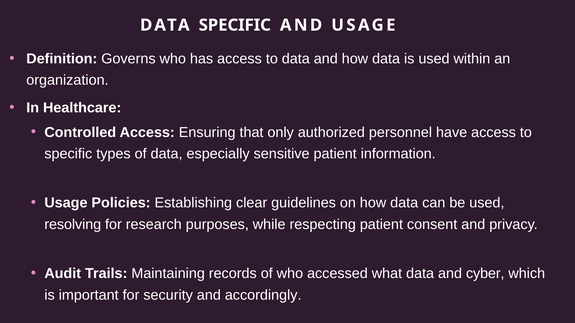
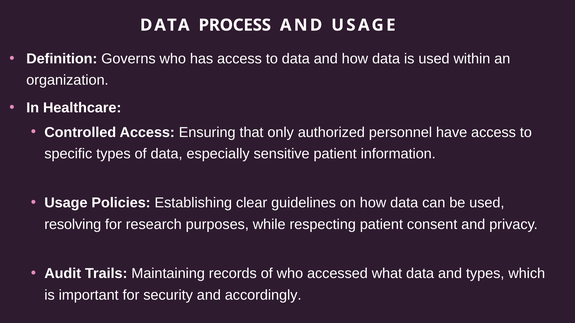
DATA SPECIFIC: SPECIFIC -> PROCESS
and cyber: cyber -> types
